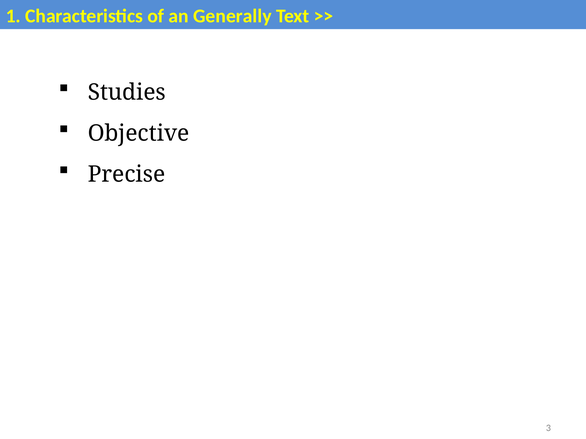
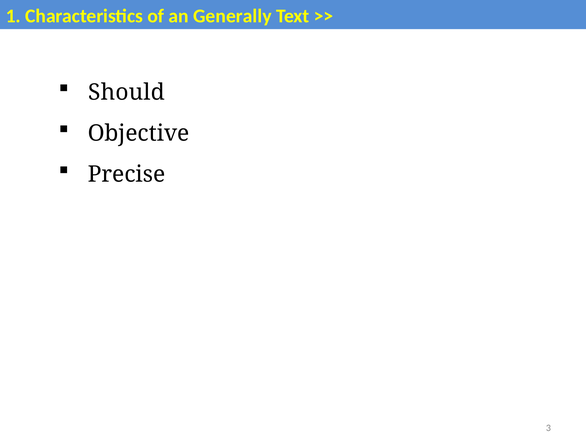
Studies: Studies -> Should
